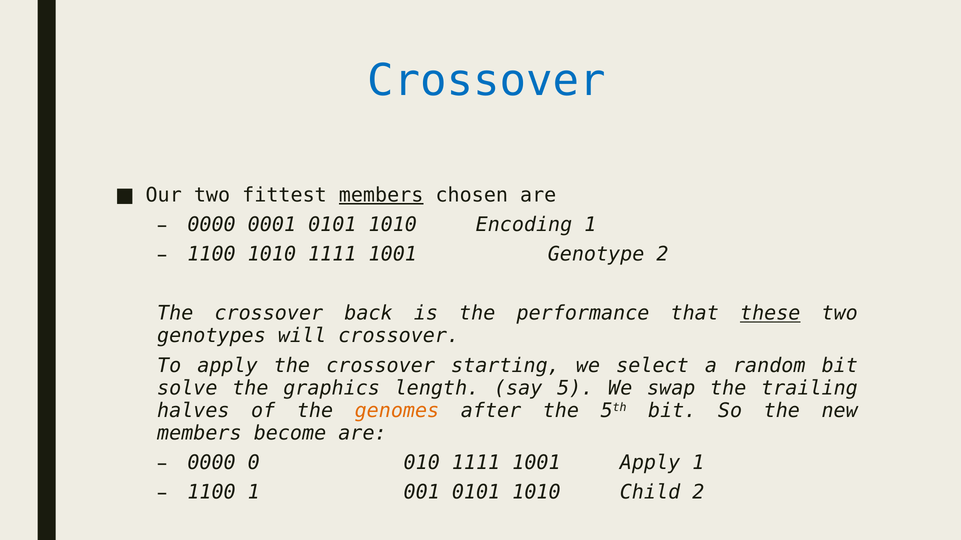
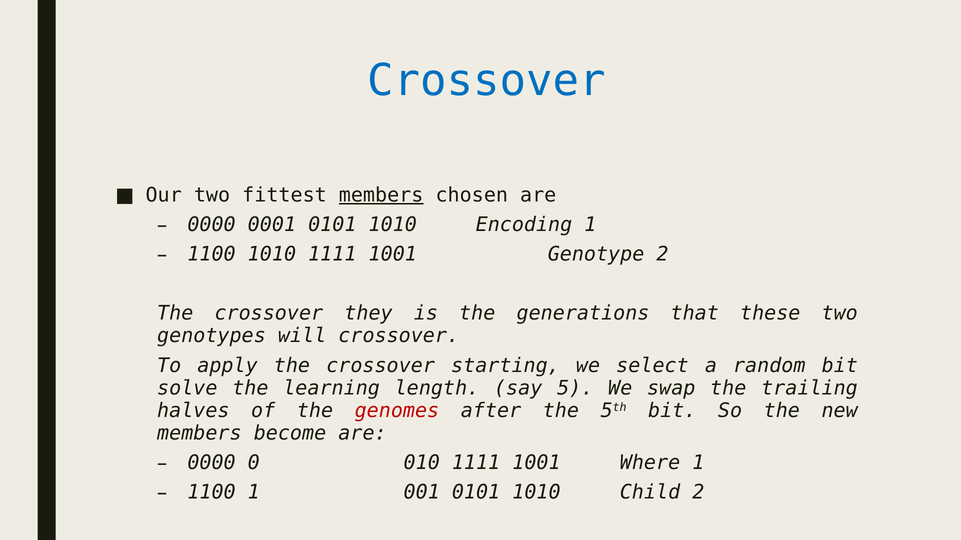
back: back -> they
performance: performance -> generations
these underline: present -> none
graphics: graphics -> learning
genomes colour: orange -> red
1001 Apply: Apply -> Where
